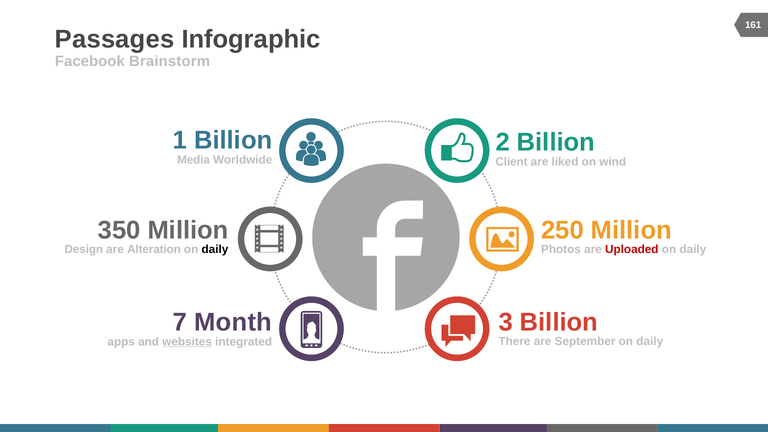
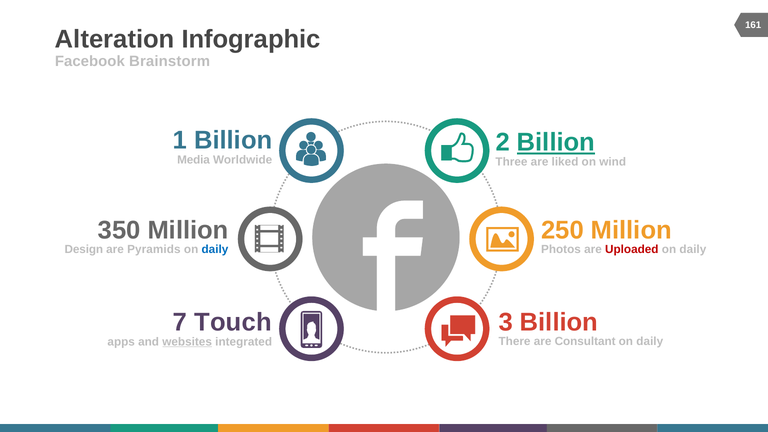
Passages: Passages -> Alteration
Billion at (556, 142) underline: none -> present
Client: Client -> Three
Alteration: Alteration -> Pyramids
daily at (215, 250) colour: black -> blue
Month: Month -> Touch
September: September -> Consultant
